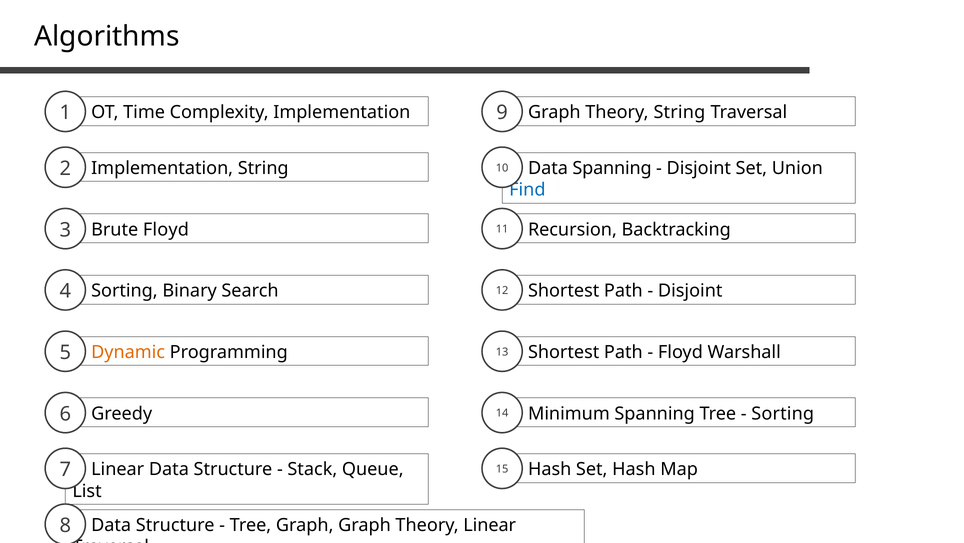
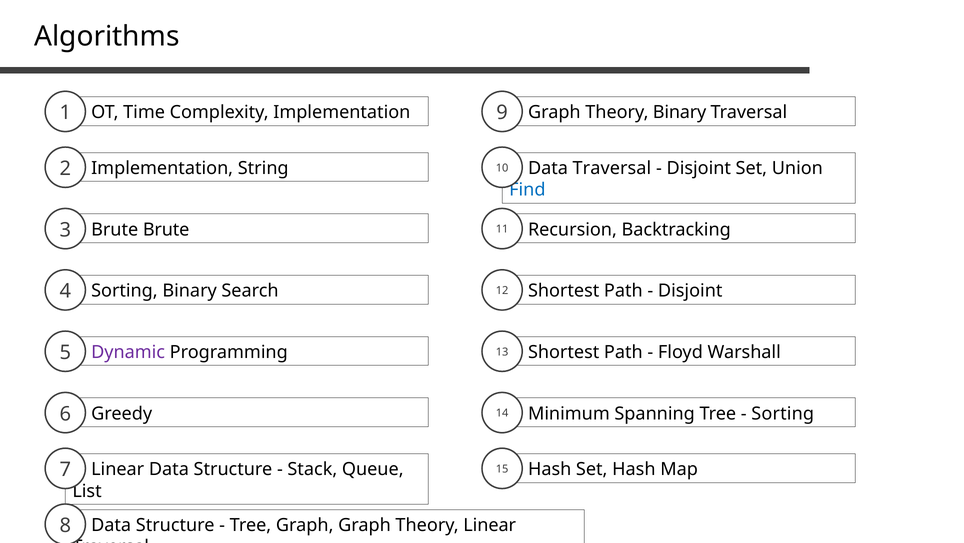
Theory String: String -> Binary
Data Spanning: Spanning -> Traversal
Brute Floyd: Floyd -> Brute
Dynamic colour: orange -> purple
